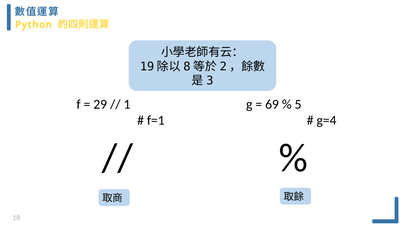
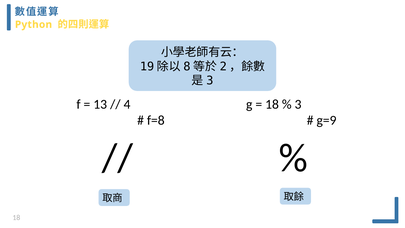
29: 29 -> 13
1: 1 -> 4
69 at (272, 104): 69 -> 18
5: 5 -> 3
f=1: f=1 -> f=8
g=4: g=4 -> g=9
